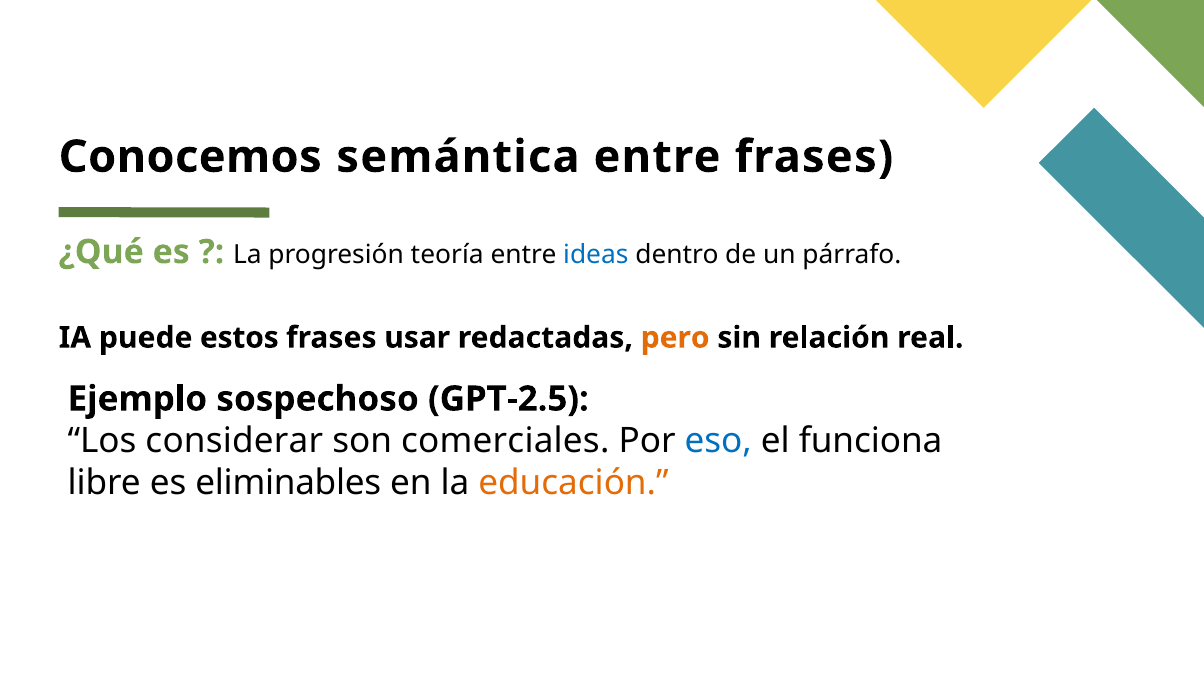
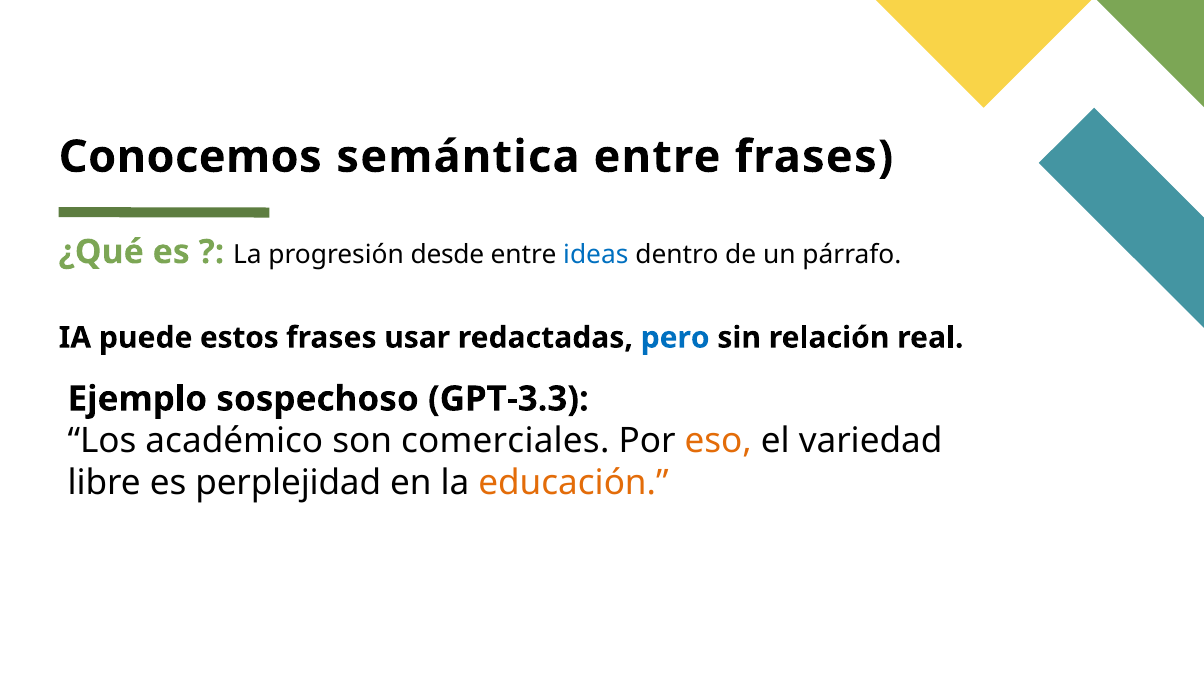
teoría: teoría -> desde
pero colour: orange -> blue
GPT-2.5: GPT-2.5 -> GPT-3.3
considerar: considerar -> académico
eso colour: blue -> orange
funciona: funciona -> variedad
eliminables: eliminables -> perplejidad
